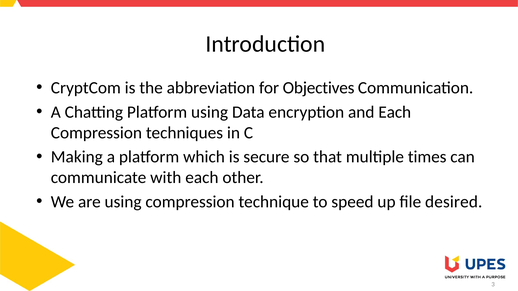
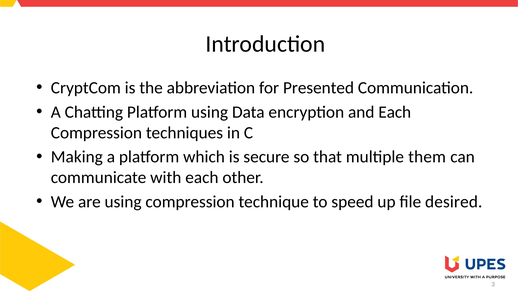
Objectives: Objectives -> Presented
times: times -> them
